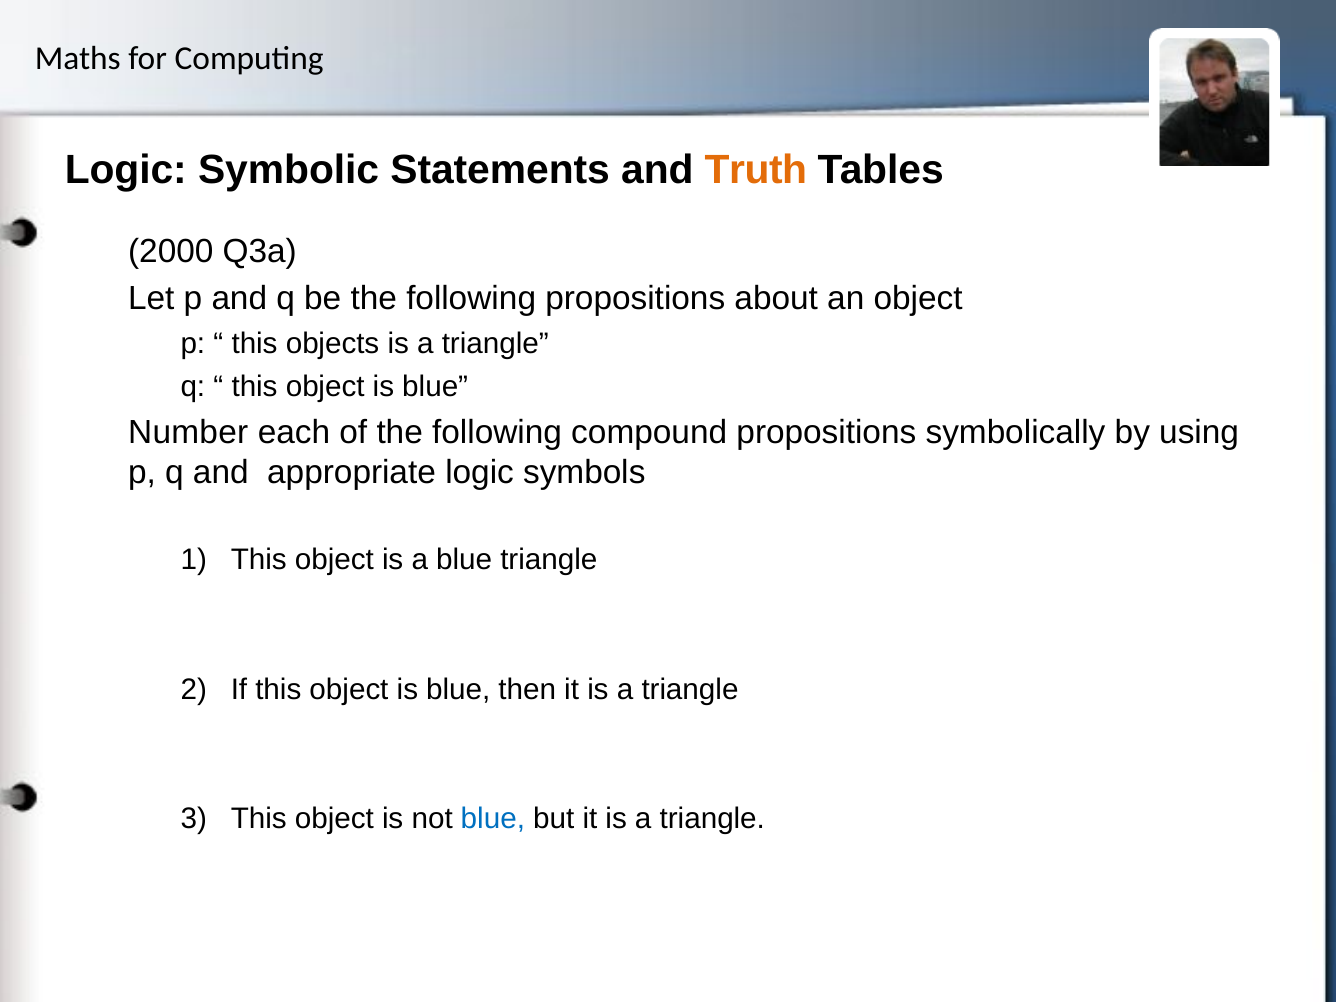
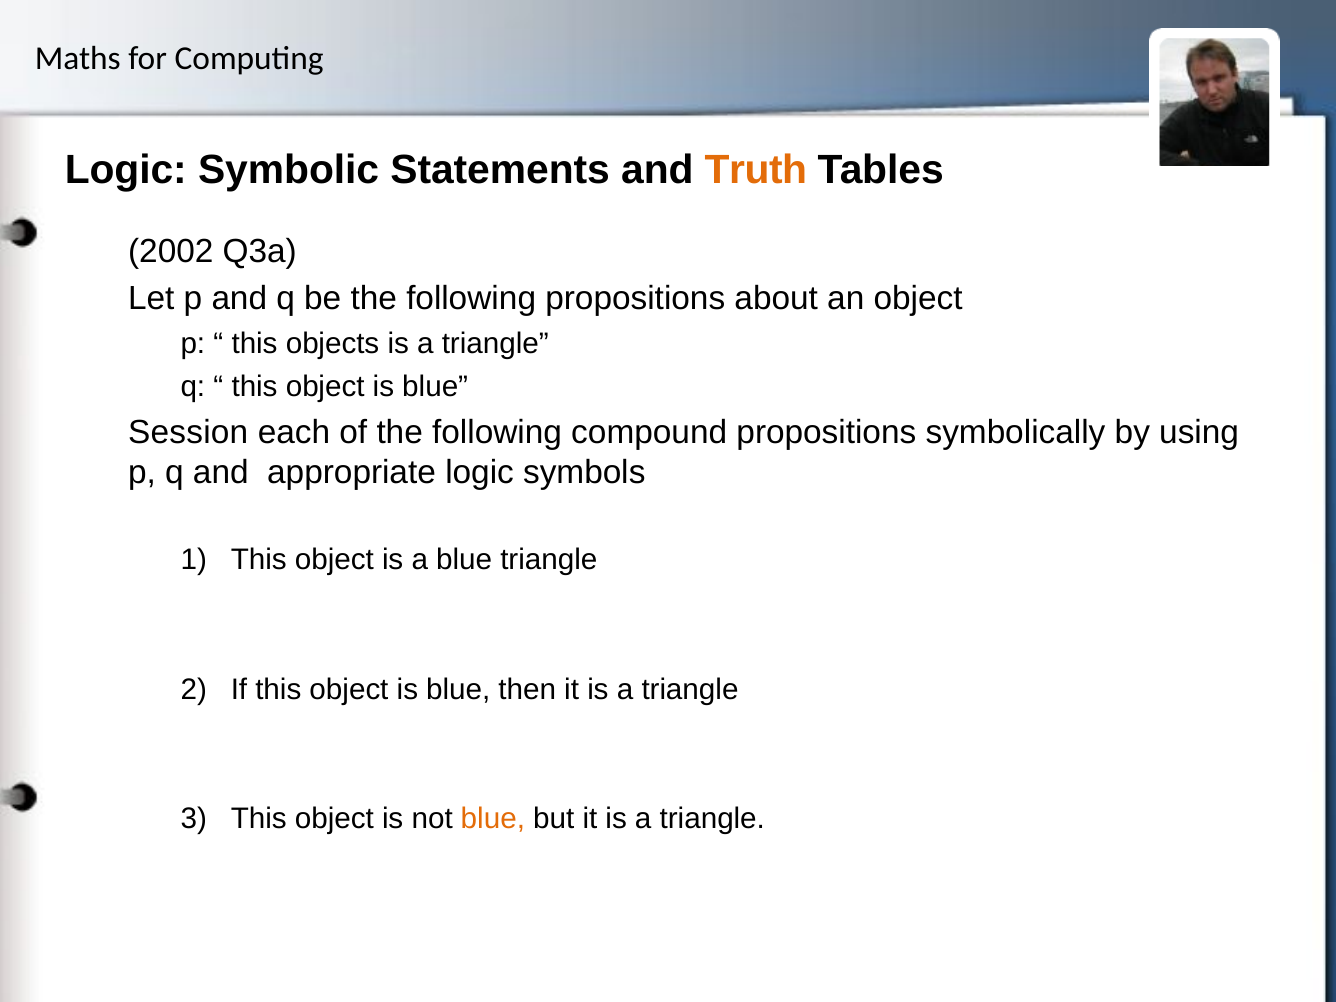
2000: 2000 -> 2002
Number: Number -> Session
blue at (493, 818) colour: blue -> orange
